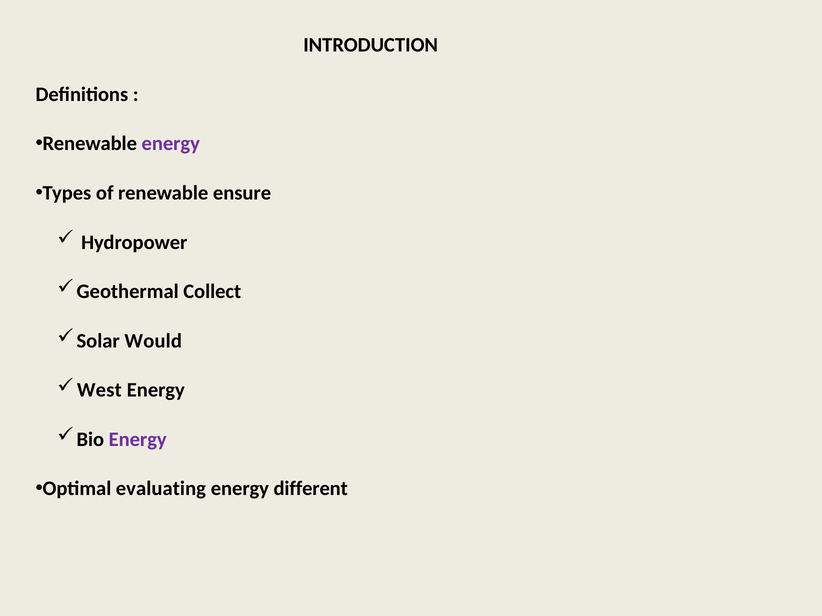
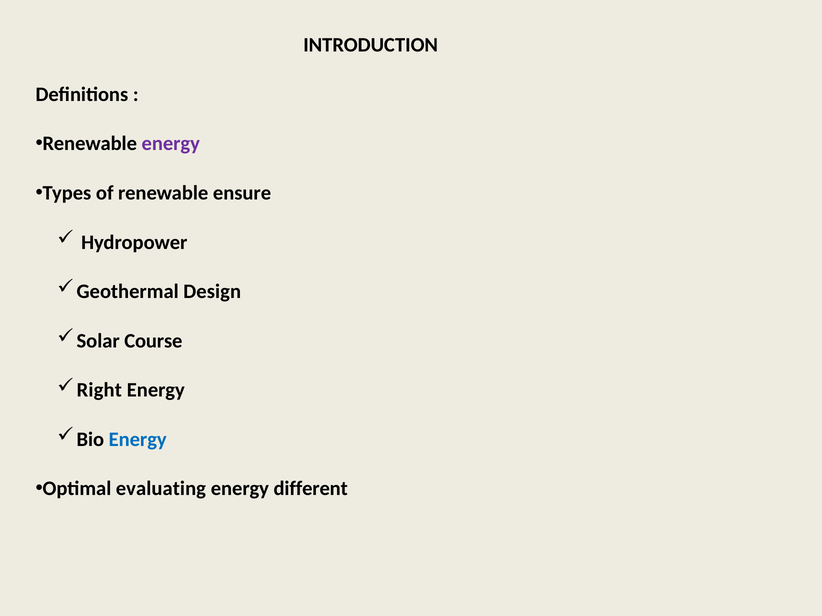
Collect: Collect -> Design
Would: Would -> Course
West: West -> Right
Energy at (138, 440) colour: purple -> blue
